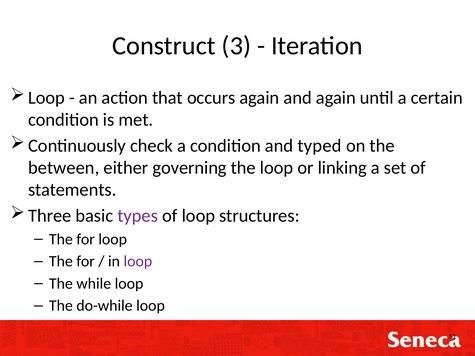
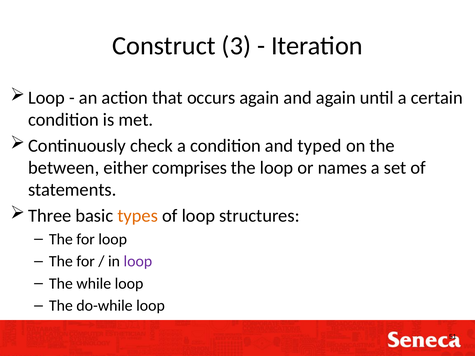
governing: governing -> comprises
linking: linking -> names
types colour: purple -> orange
